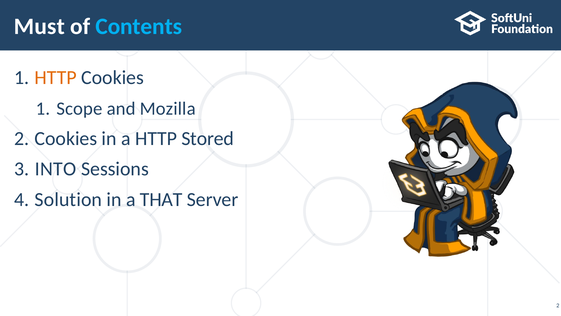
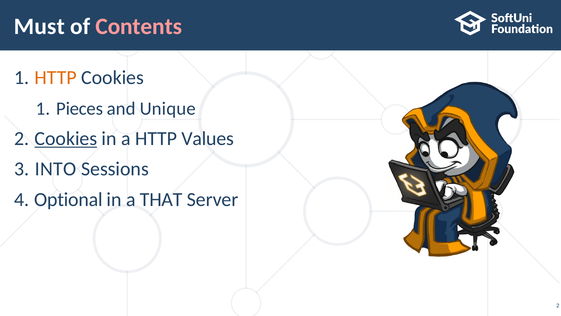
Contents colour: light blue -> pink
Scope: Scope -> Pieces
Mozilla: Mozilla -> Unique
Cookies at (66, 138) underline: none -> present
Stored: Stored -> Values
Solution: Solution -> Optional
